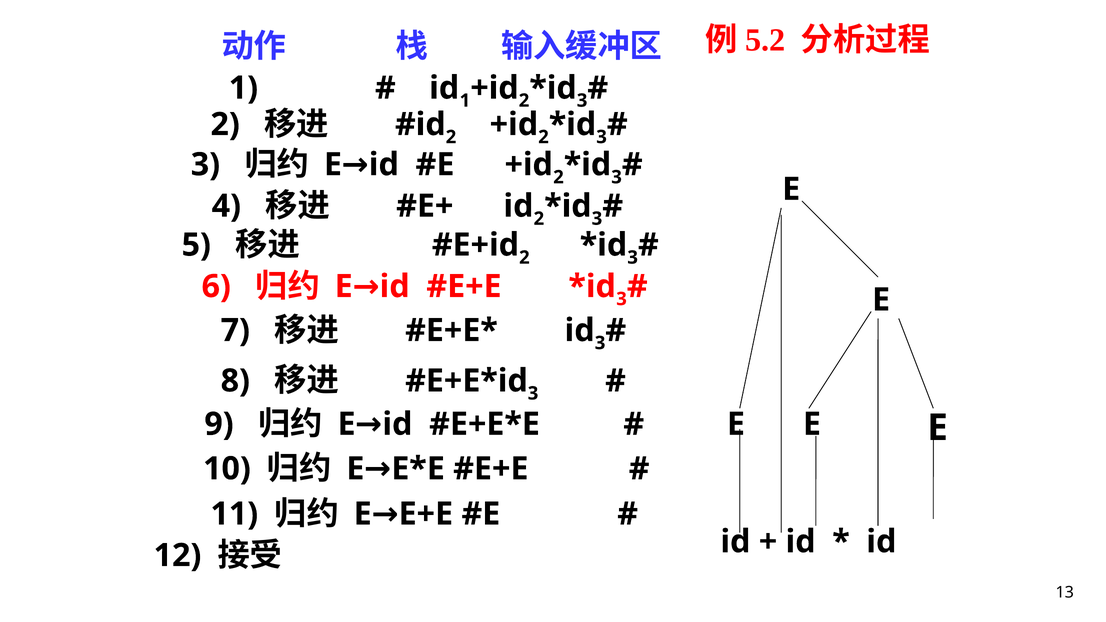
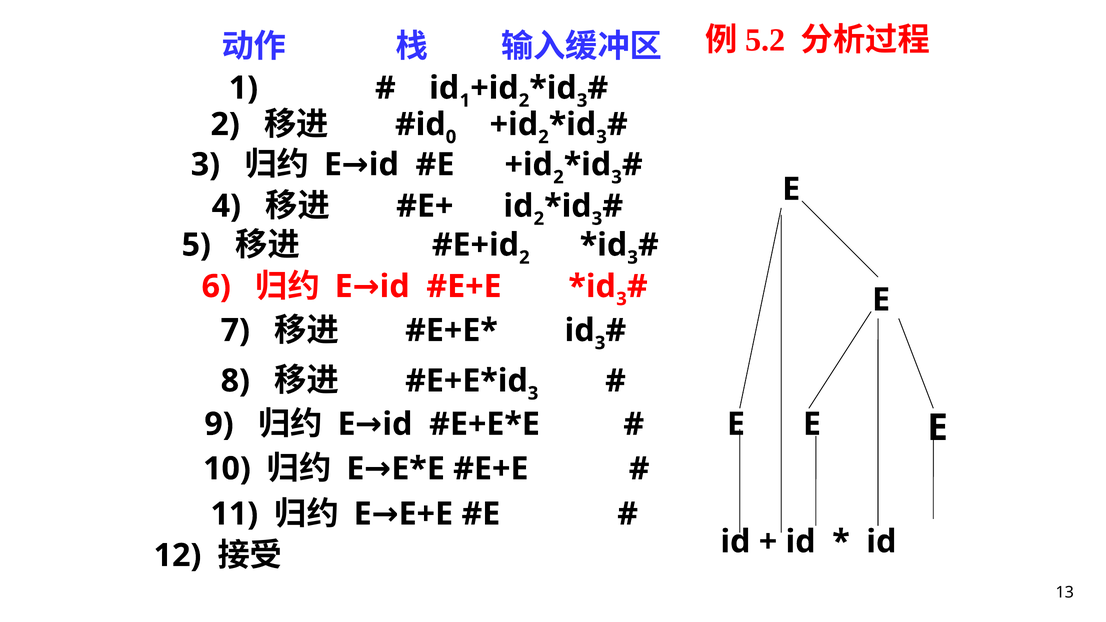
2 at (451, 137): 2 -> 0
